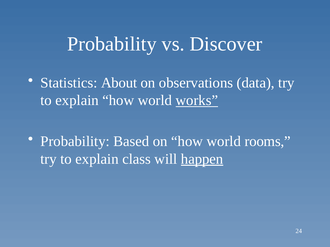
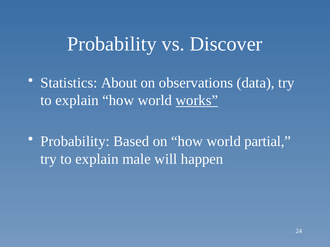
rooms: rooms -> partial
class: class -> male
happen underline: present -> none
